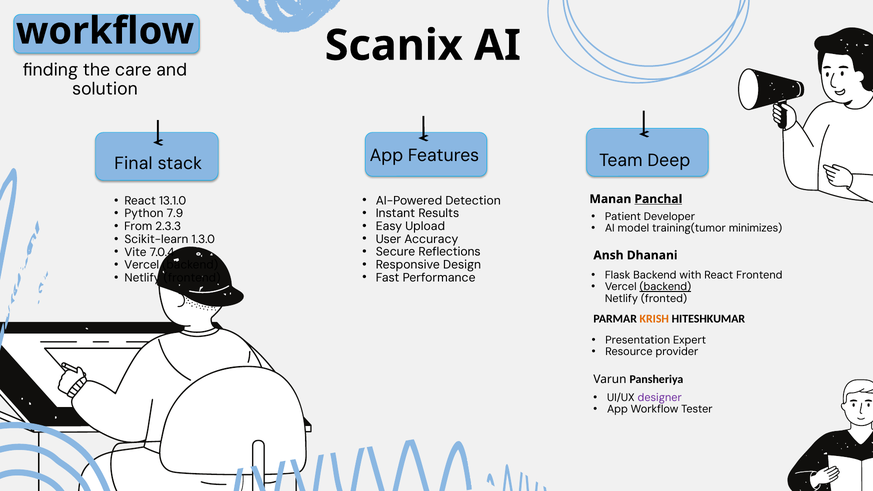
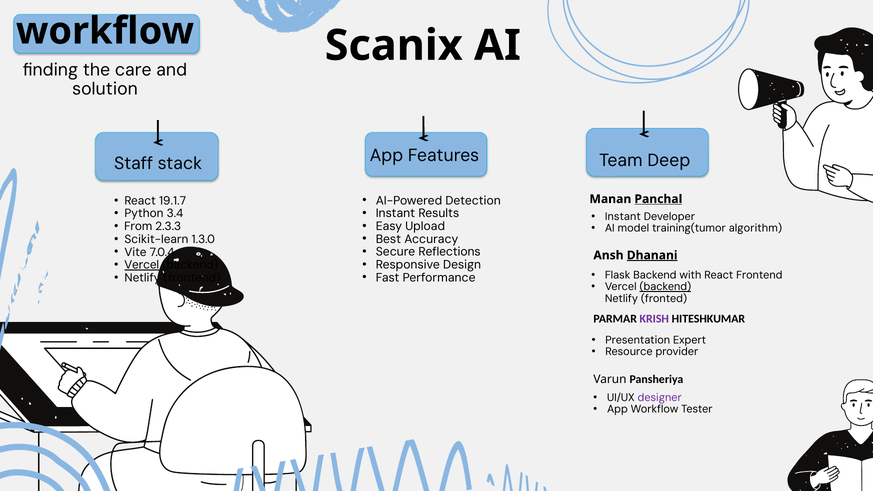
Final: Final -> Staff
13.1.0: 13.1.0 -> 19.1.7
7.9: 7.9 -> 3.4
Patient at (623, 217): Patient -> Instant
minimizes: minimizes -> algorithm
User: User -> Best
Dhanani underline: none -> present
Vercel at (142, 265) underline: none -> present
KRISH colour: orange -> purple
